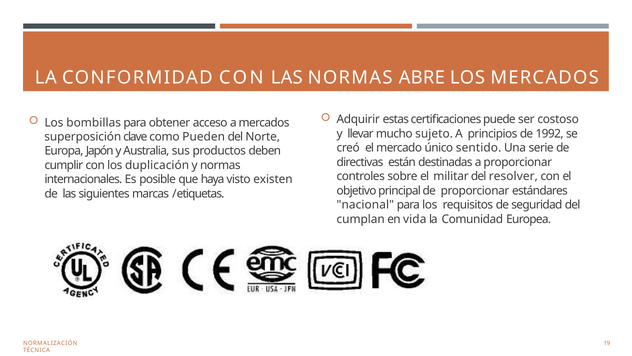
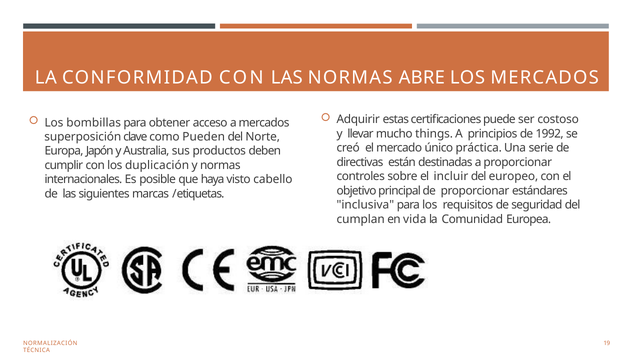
sujeto: sujeto -> things
sentido: sentido -> práctica
militar: militar -> incluir
resolver: resolver -> europeo
existen: existen -> cabello
nacional: nacional -> inclusiva
